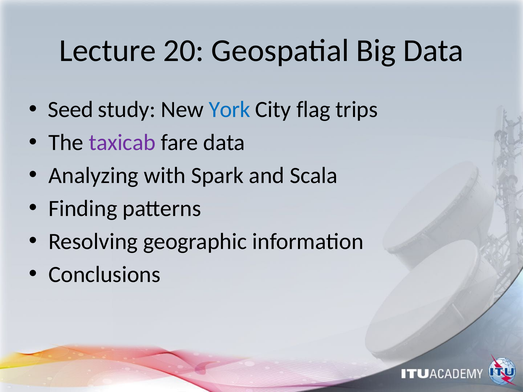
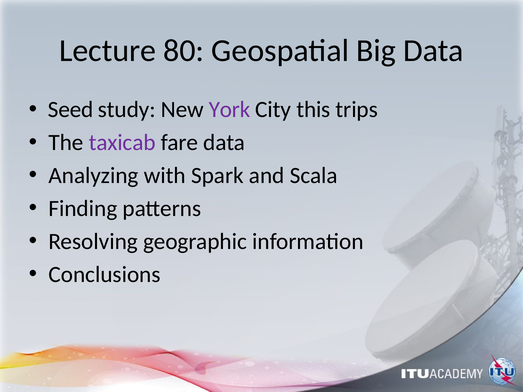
20: 20 -> 80
York colour: blue -> purple
flag: flag -> this
